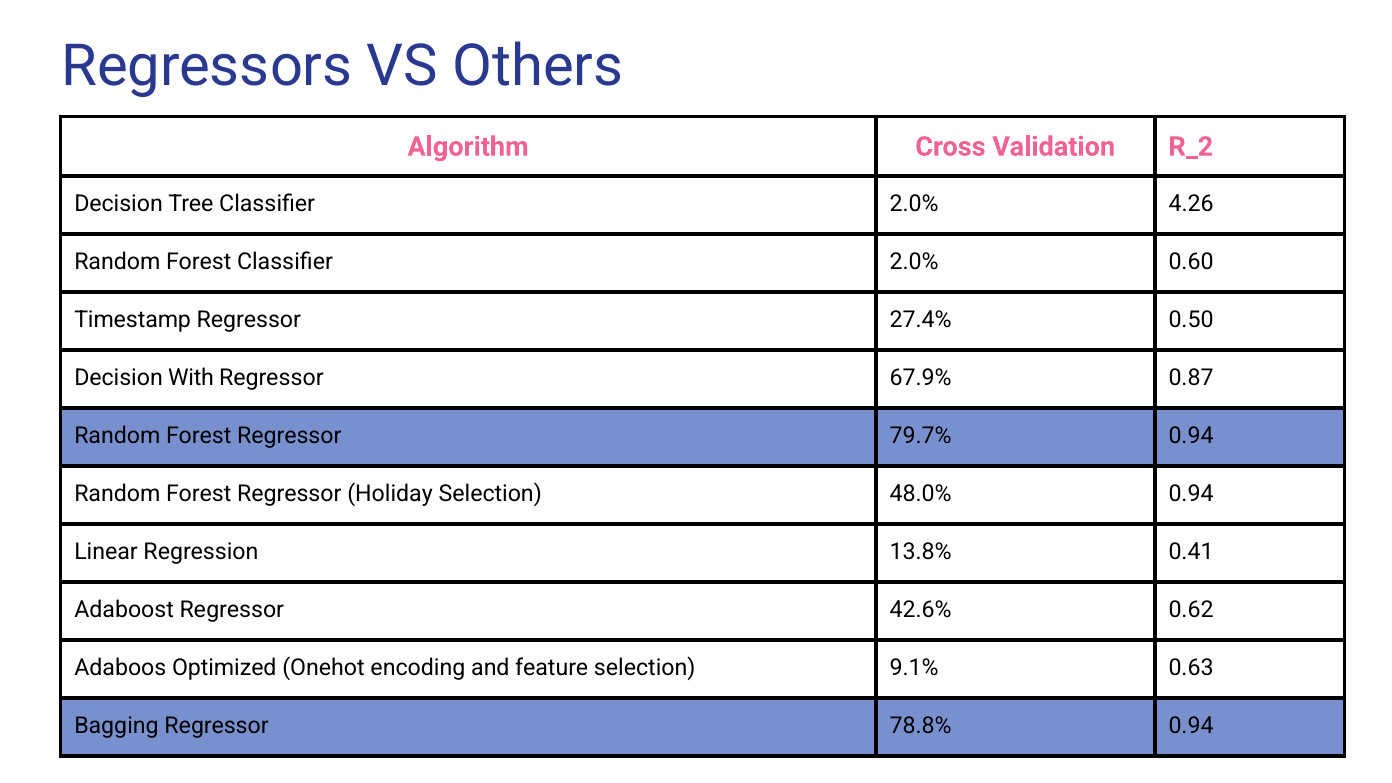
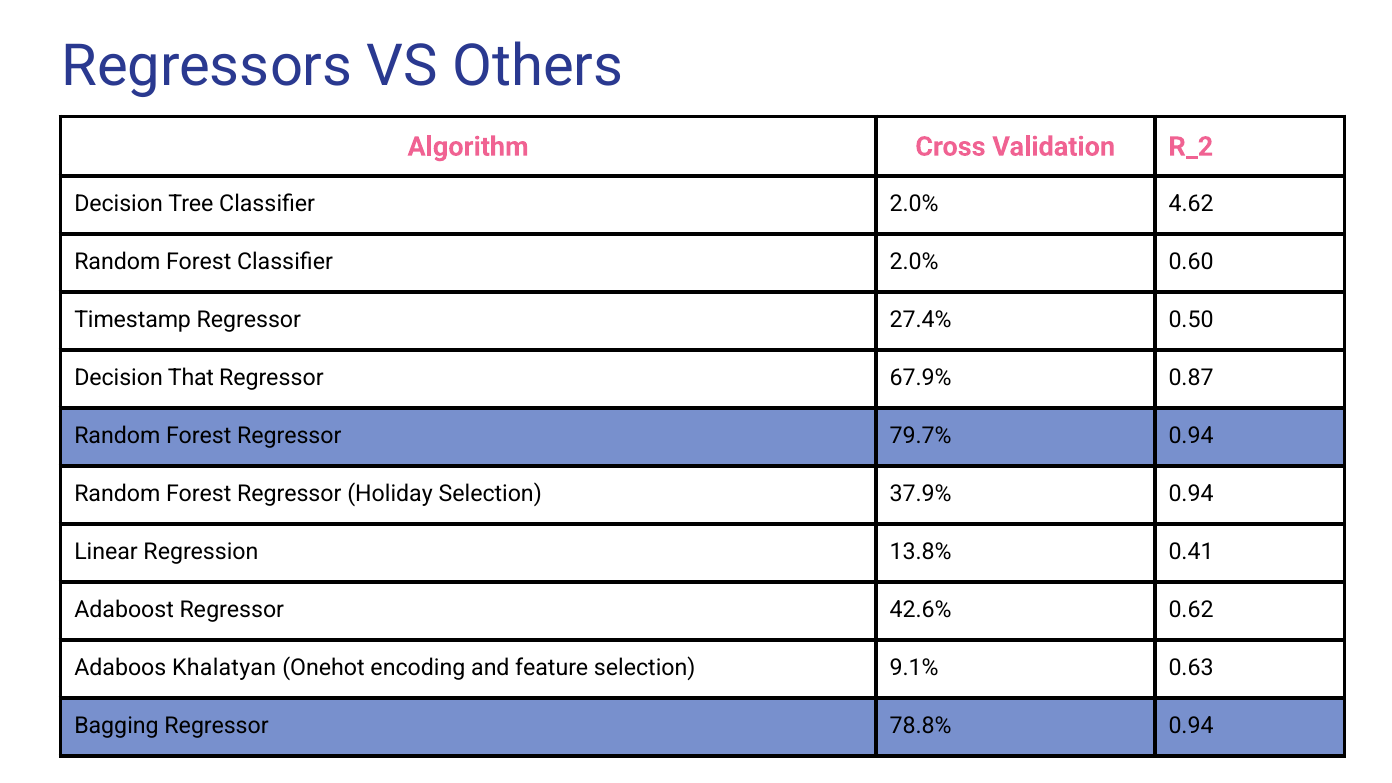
4.26: 4.26 -> 4.62
With: With -> That
48.0%: 48.0% -> 37.9%
Optimized: Optimized -> Khalatyan
